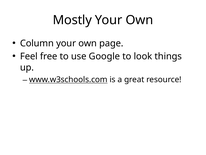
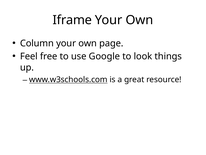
Mostly: Mostly -> Iframe
